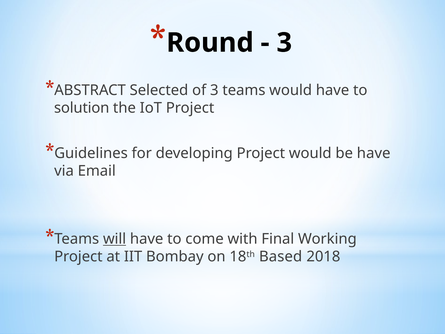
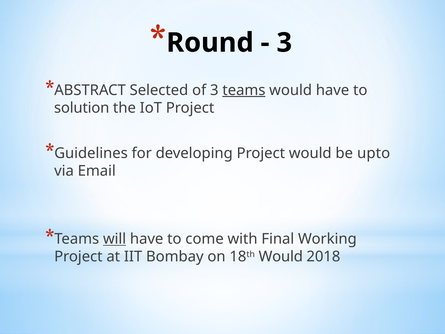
teams at (244, 90) underline: none -> present
be have: have -> upto
18th Based: Based -> Would
